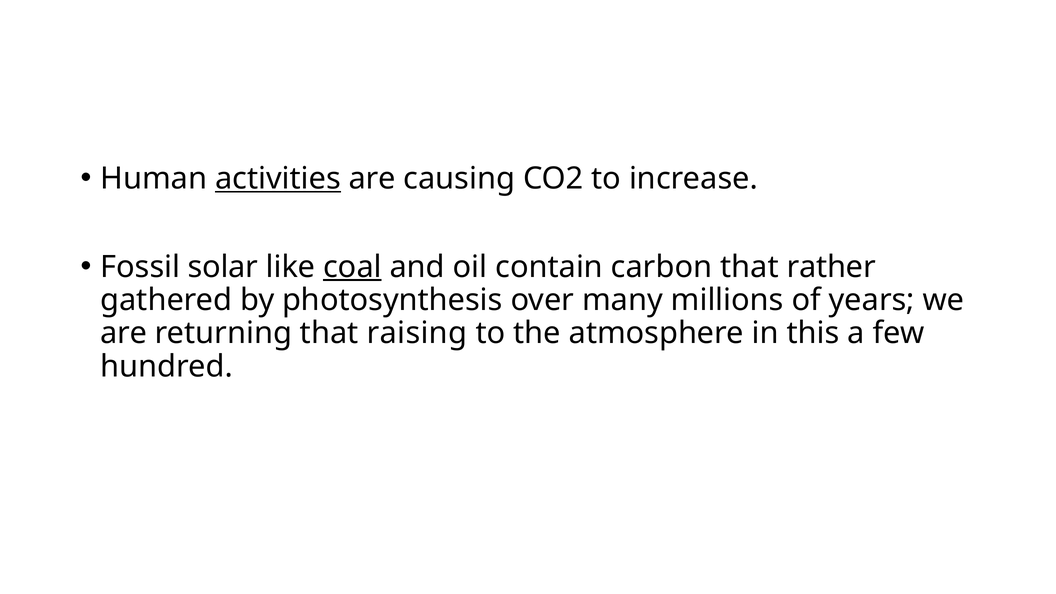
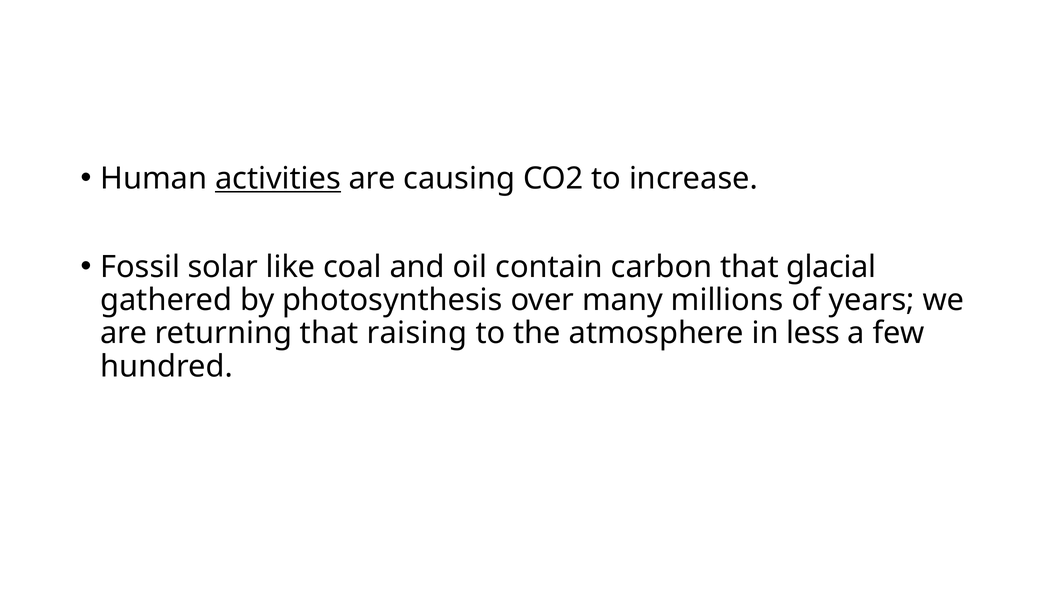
coal underline: present -> none
rather: rather -> glacial
this: this -> less
